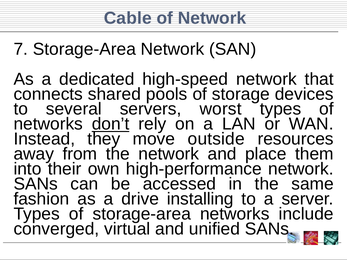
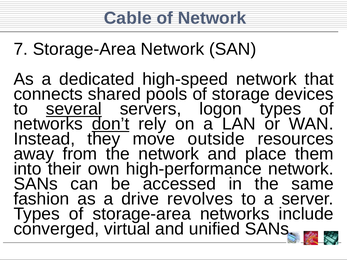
several underline: none -> present
worst: worst -> logon
installing: installing -> revolves
